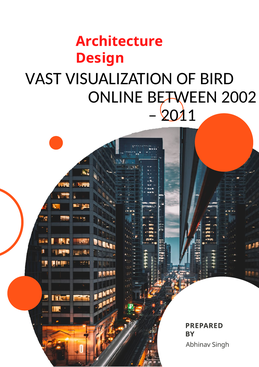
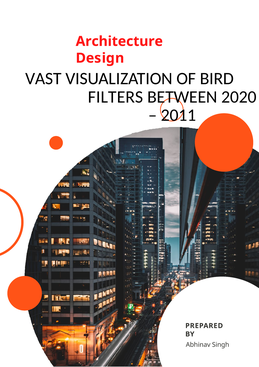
ONLINE: ONLINE -> FILTERS
2002: 2002 -> 2020
